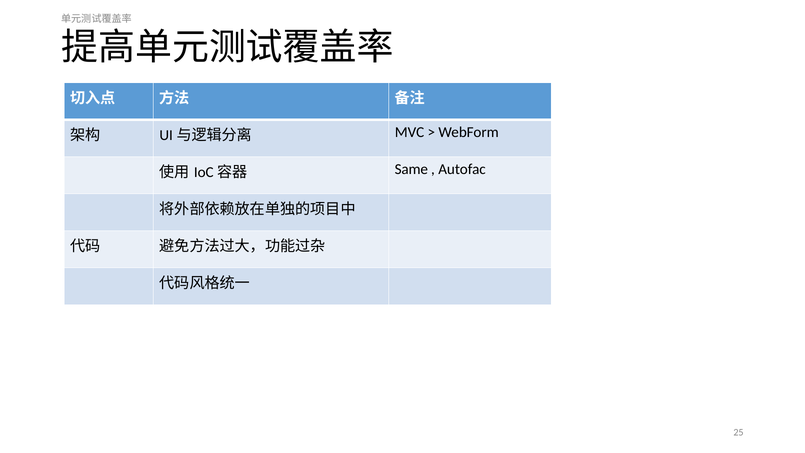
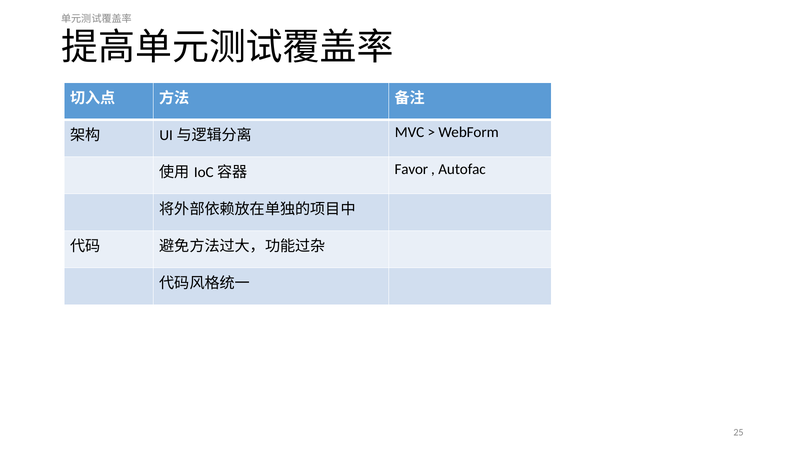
Same: Same -> Favor
